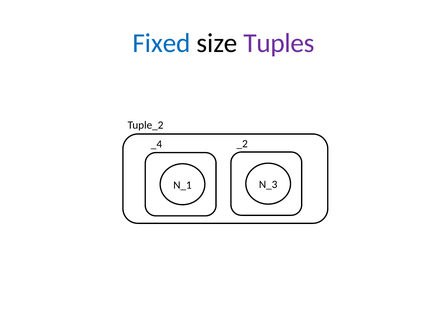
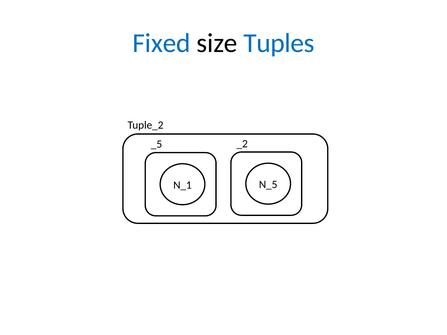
Tuples colour: purple -> blue
_4: _4 -> _5
N_3: N_3 -> N_5
